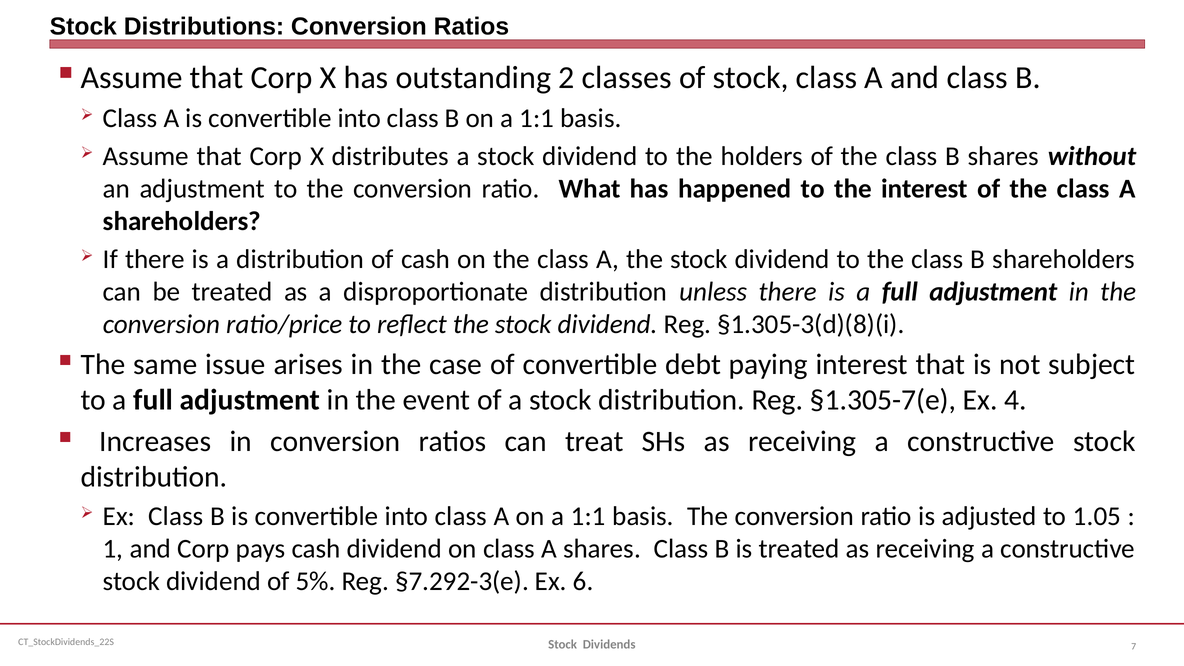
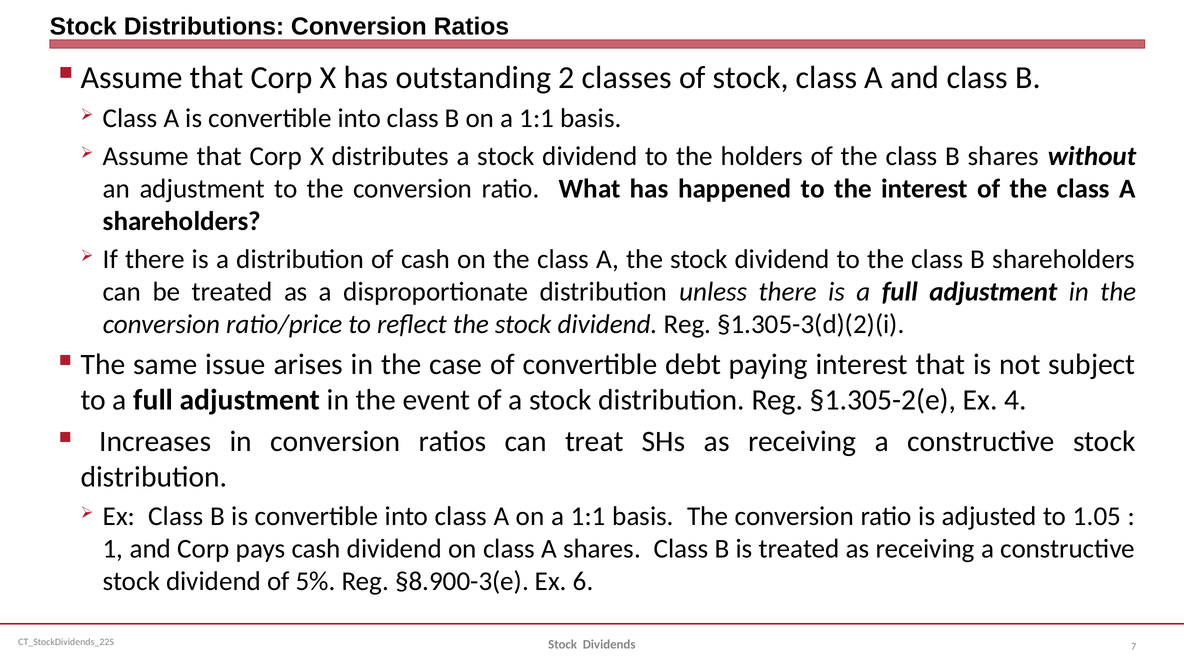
§1.305-3(d)(8)(i: §1.305-3(d)(8)(i -> §1.305-3(d)(2)(i
§1.305-7(e: §1.305-7(e -> §1.305-2(e
§7.292-3(e: §7.292-3(e -> §8.900-3(e
